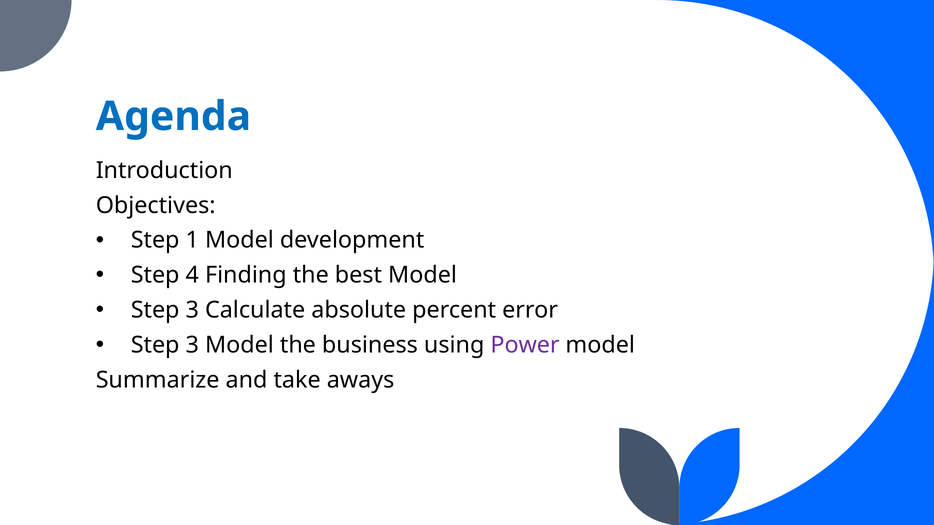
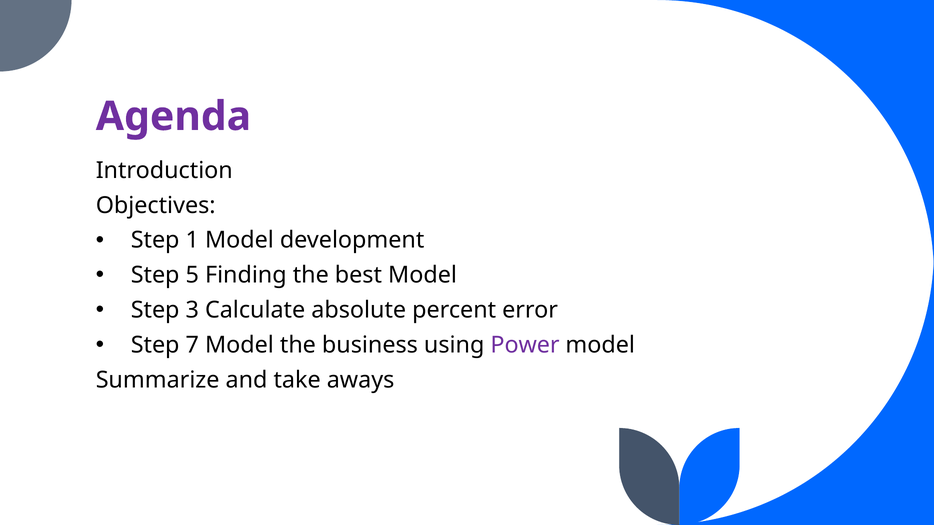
Agenda colour: blue -> purple
4: 4 -> 5
3 at (192, 345): 3 -> 7
